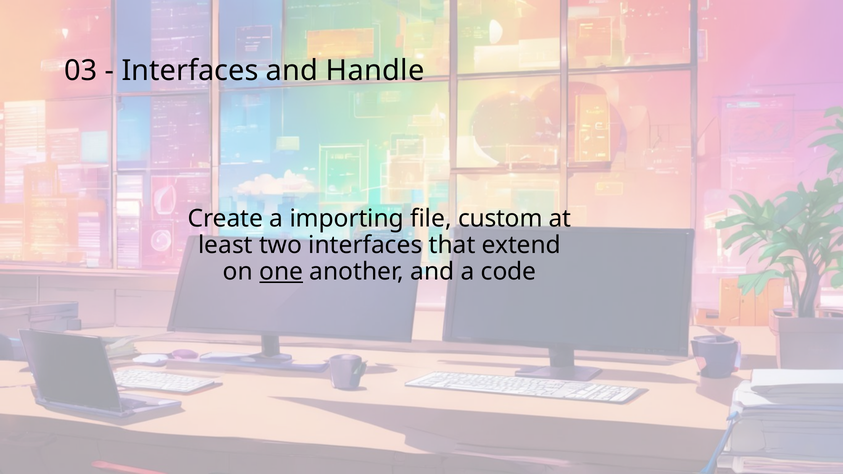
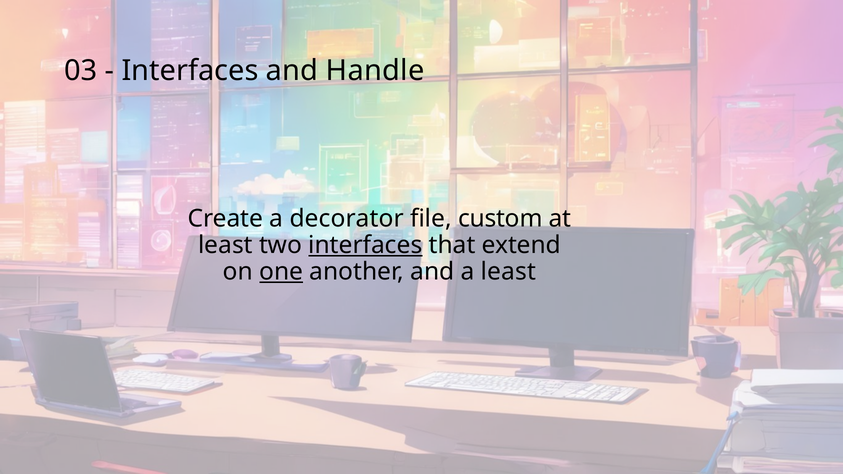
importing: importing -> decorator
interfaces at (365, 245) underline: none -> present
a code: code -> least
